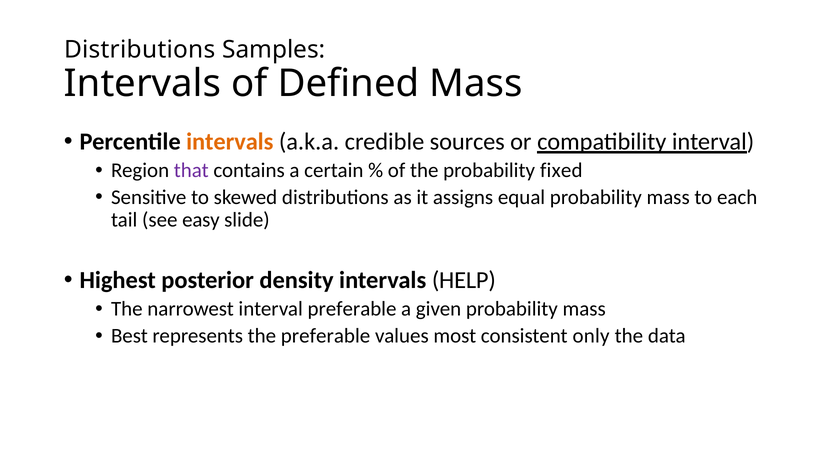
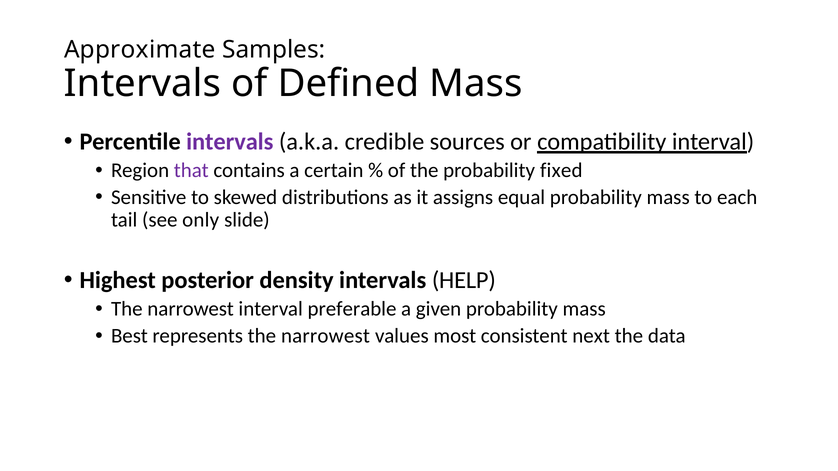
Distributions at (140, 50): Distributions -> Approximate
intervals at (230, 142) colour: orange -> purple
easy: easy -> only
represents the preferable: preferable -> narrowest
only: only -> next
